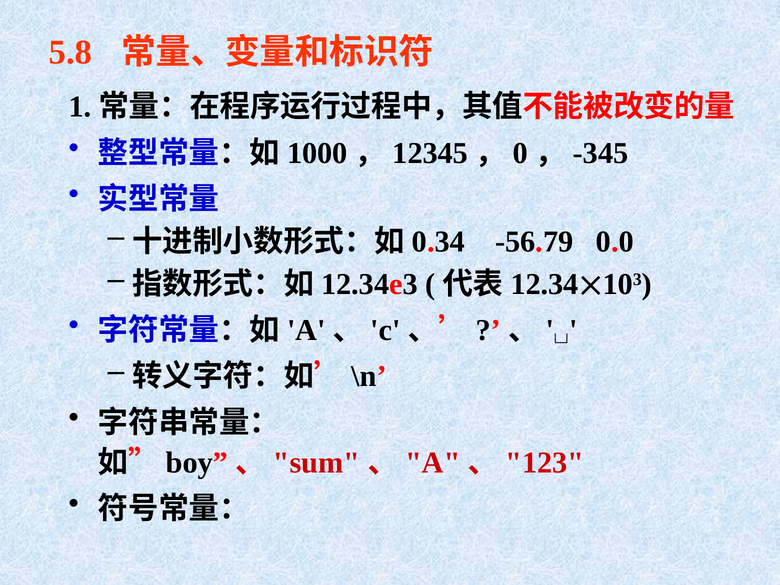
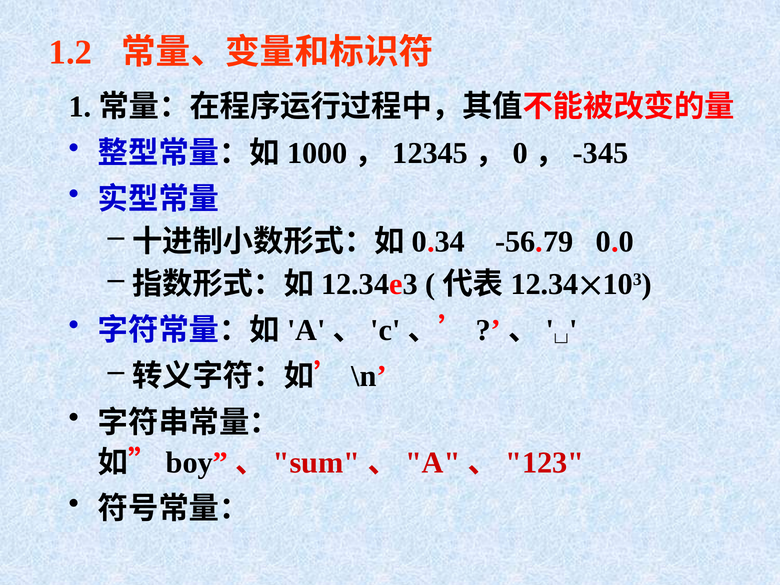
5.8: 5.8 -> 1.2
